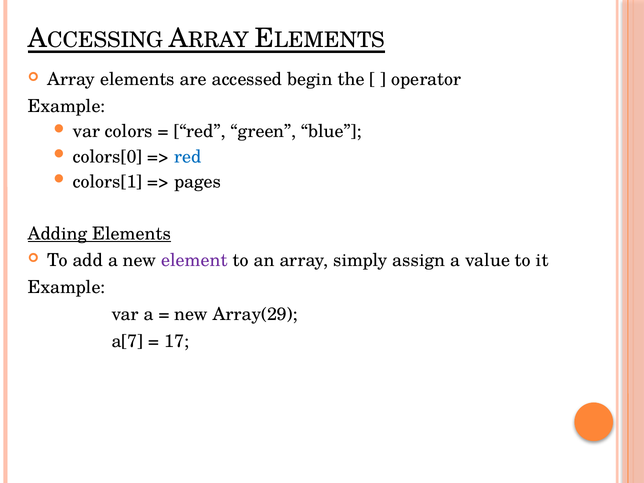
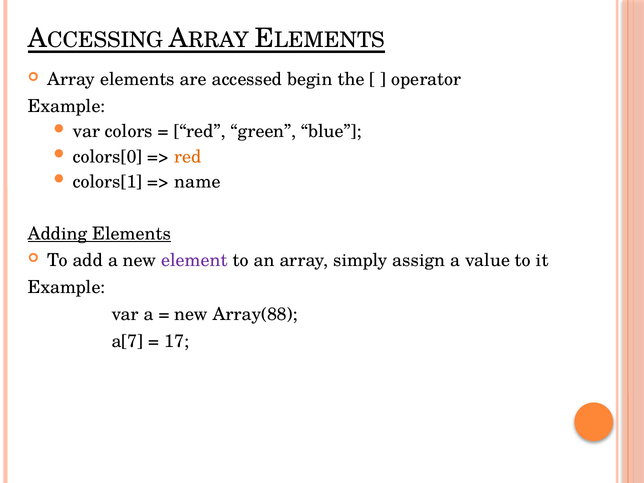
red at (188, 157) colour: blue -> orange
pages: pages -> name
Array(29: Array(29 -> Array(88
